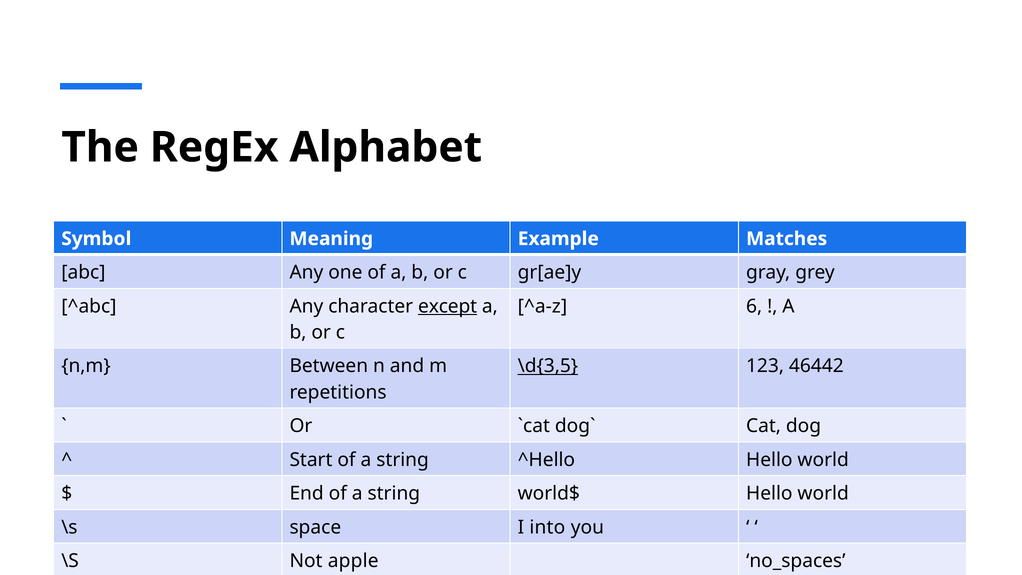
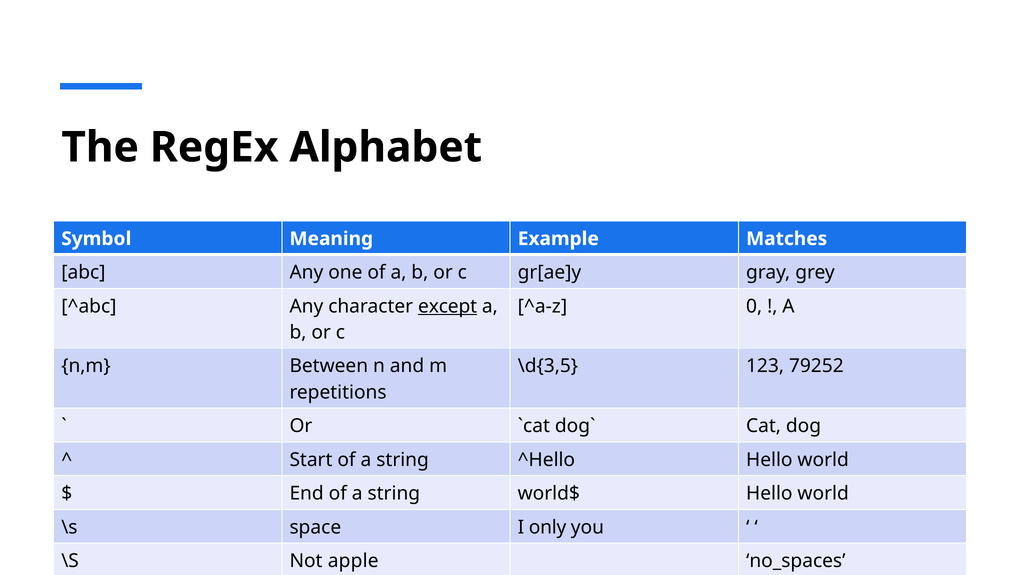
6: 6 -> 0
\d{3,5 underline: present -> none
46442: 46442 -> 79252
into: into -> only
